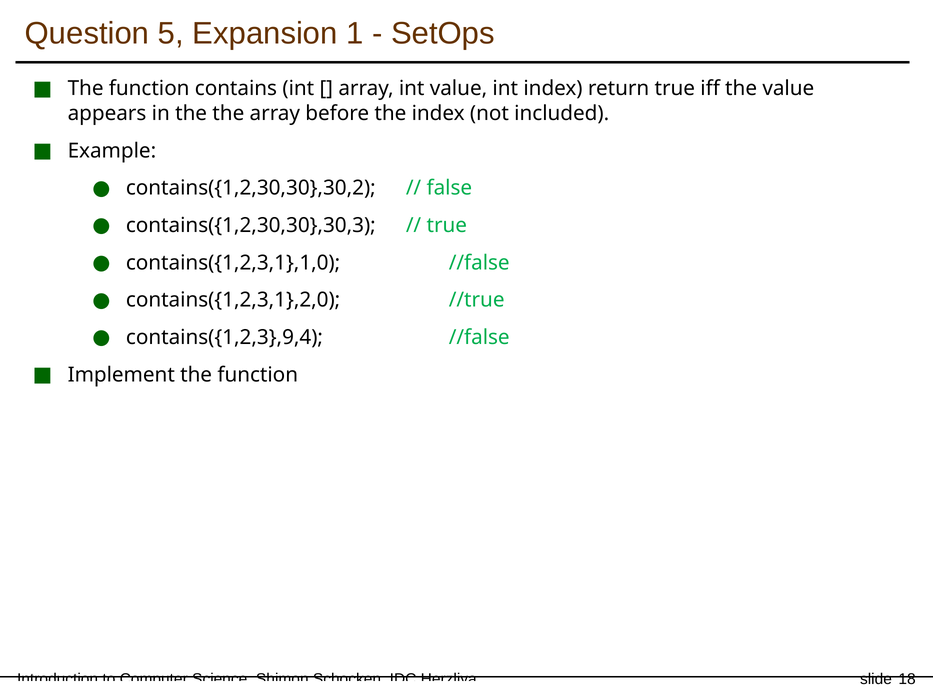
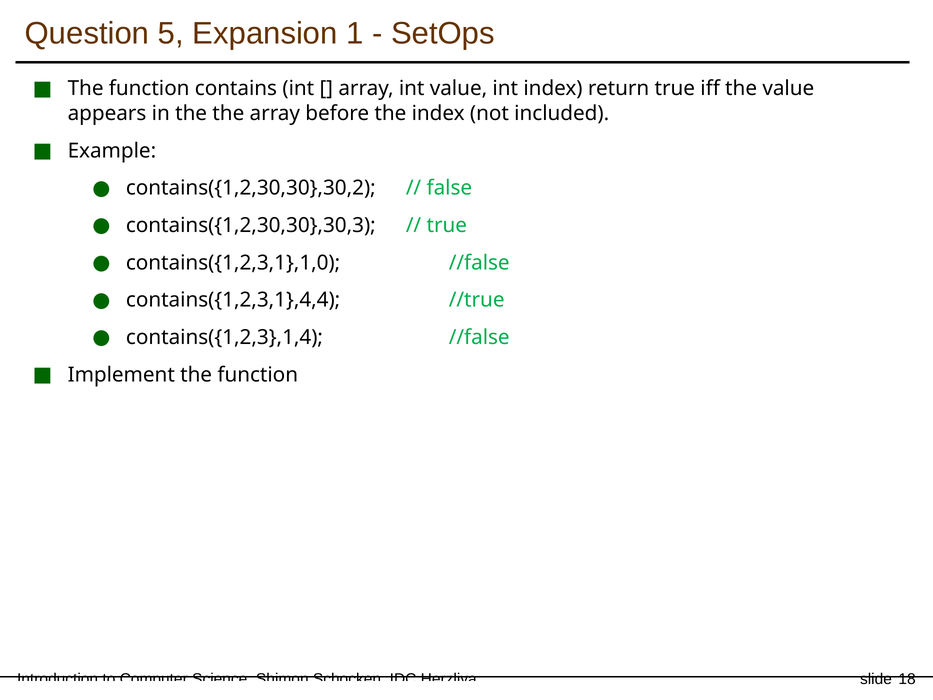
contains({1,2,3,1},2,0: contains({1,2,3,1},2,0 -> contains({1,2,3,1},4,4
contains({1,2,3},9,4: contains({1,2,3},9,4 -> contains({1,2,3},1,4
